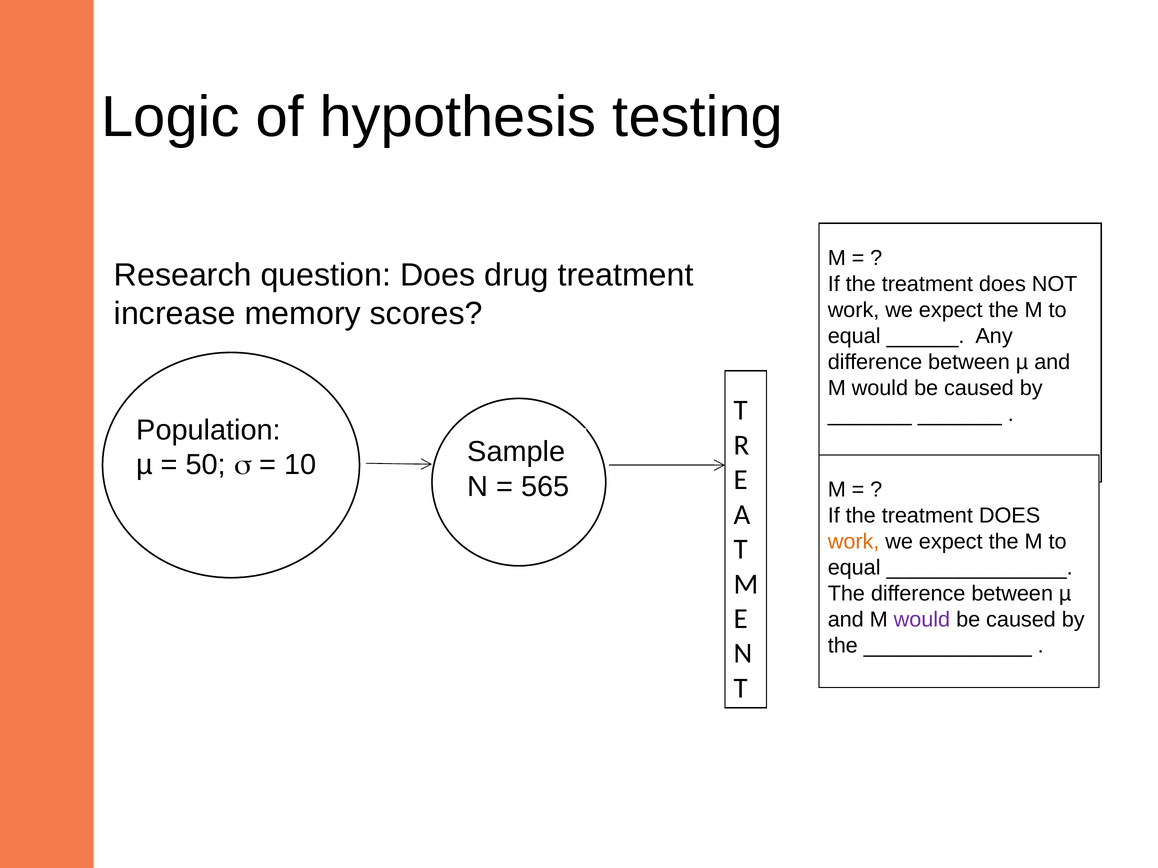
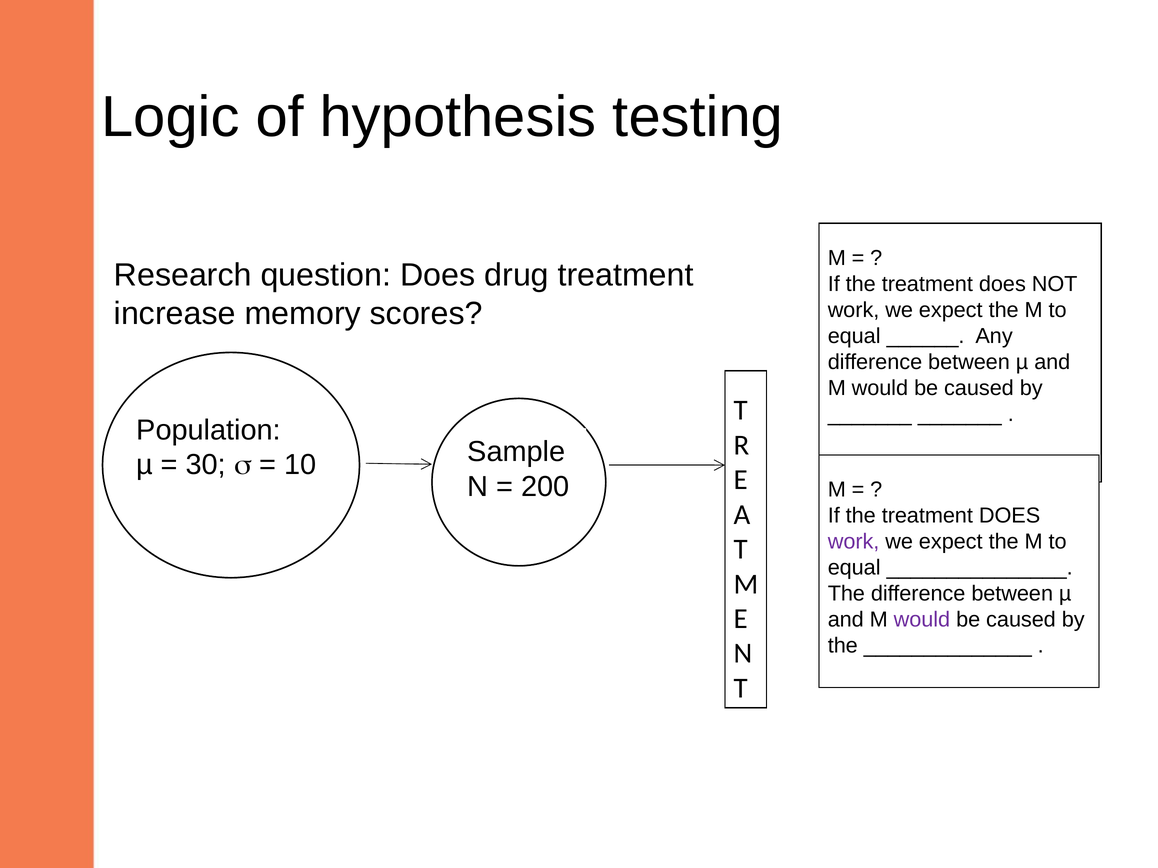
50: 50 -> 30
565: 565 -> 200
work at (854, 542) colour: orange -> purple
